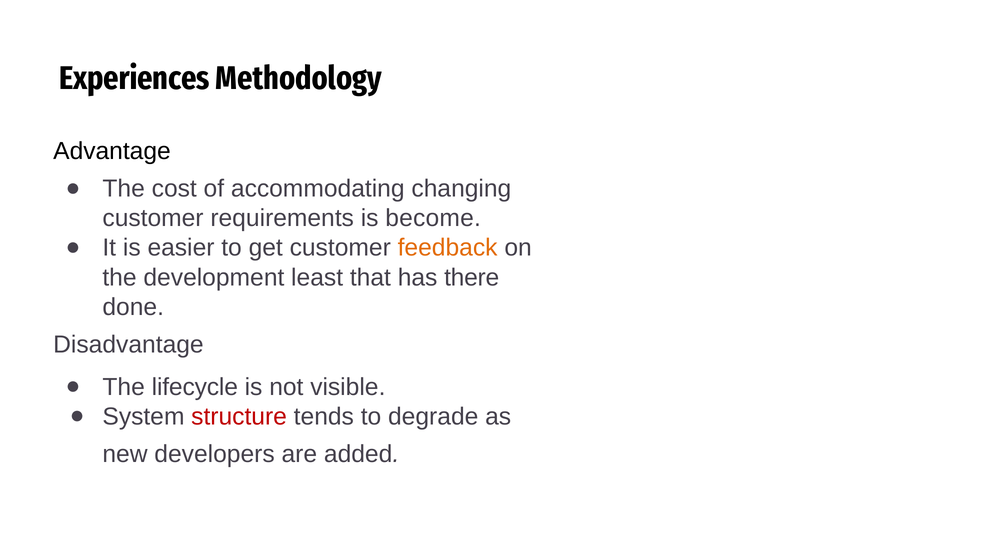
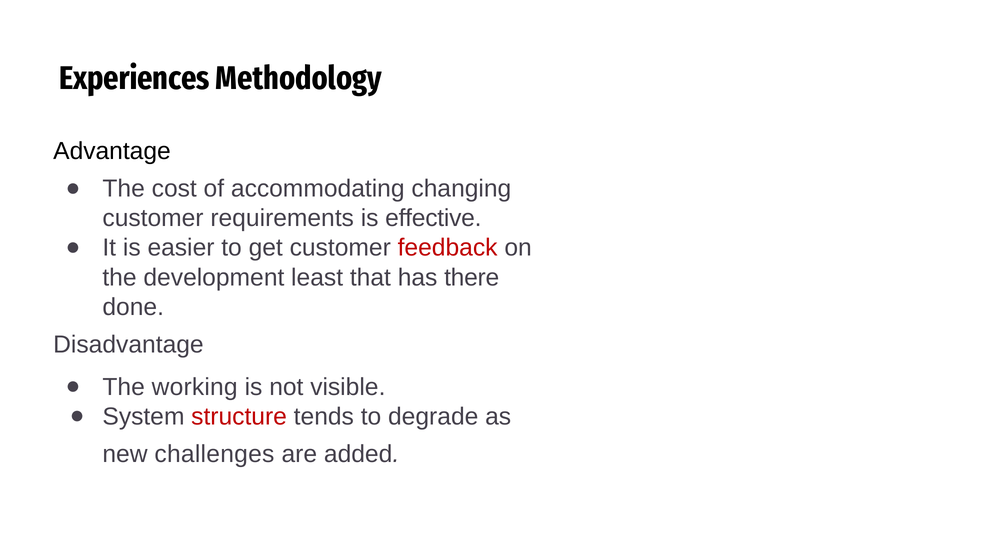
become: become -> effective
feedback colour: orange -> red
lifecycle: lifecycle -> working
developers: developers -> challenges
